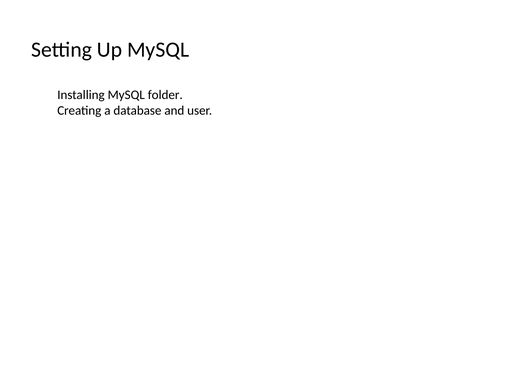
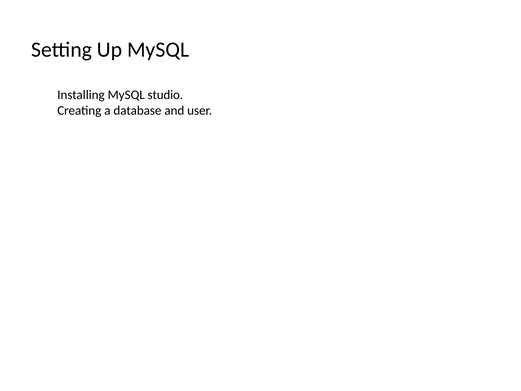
folder: folder -> studio
